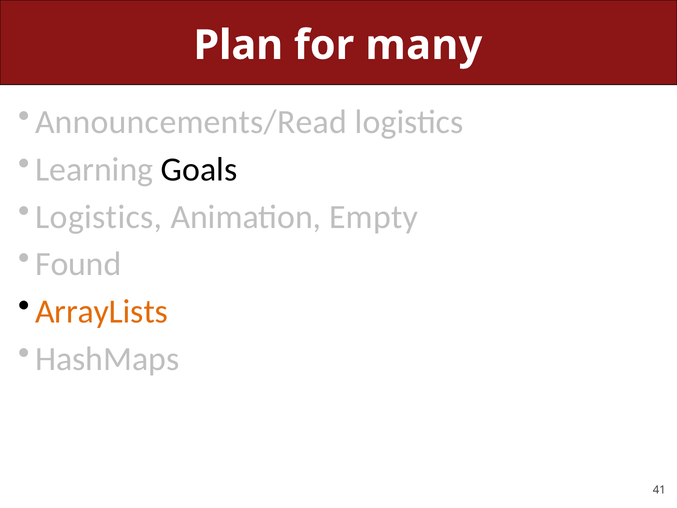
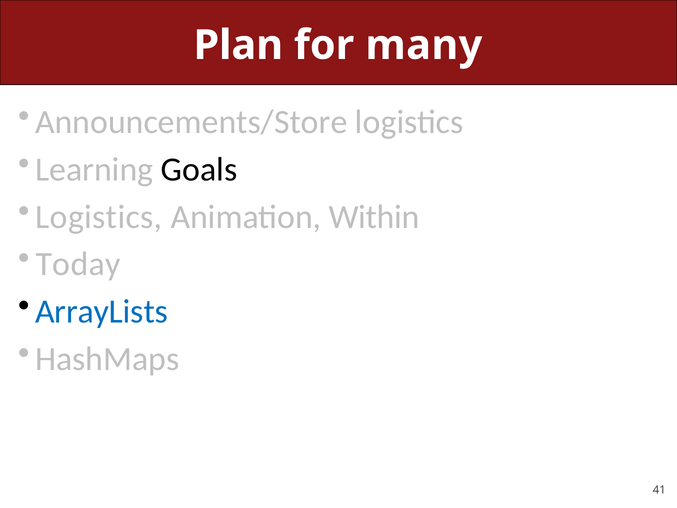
Announcements/Read: Announcements/Read -> Announcements/Store
Empty: Empty -> Within
Found: Found -> Today
ArrayLists colour: orange -> blue
